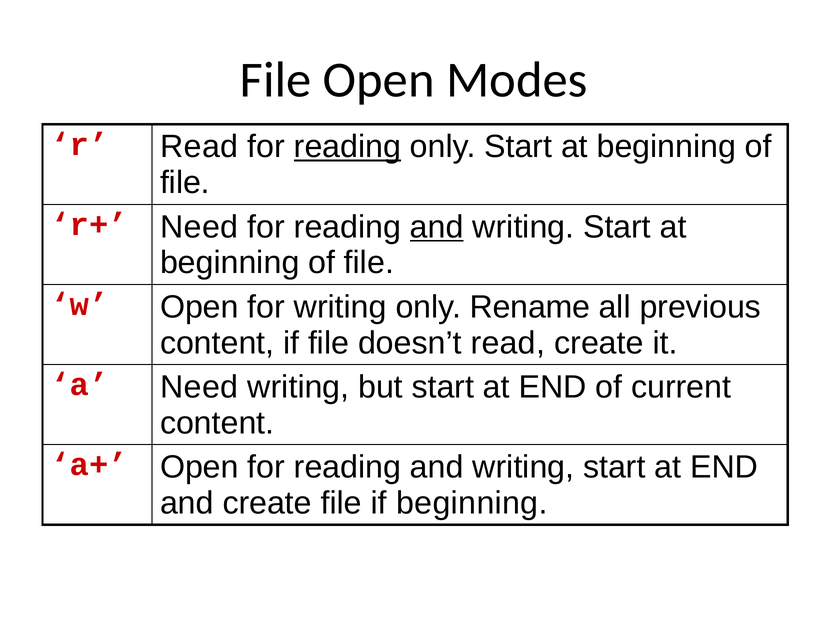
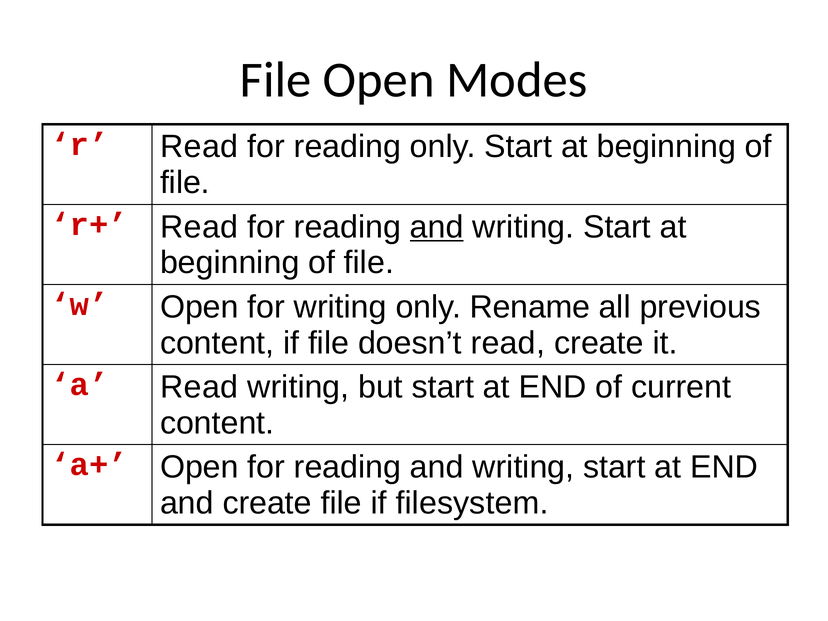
reading at (348, 147) underline: present -> none
r+ Need: Need -> Read
a Need: Need -> Read
if beginning: beginning -> filesystem
